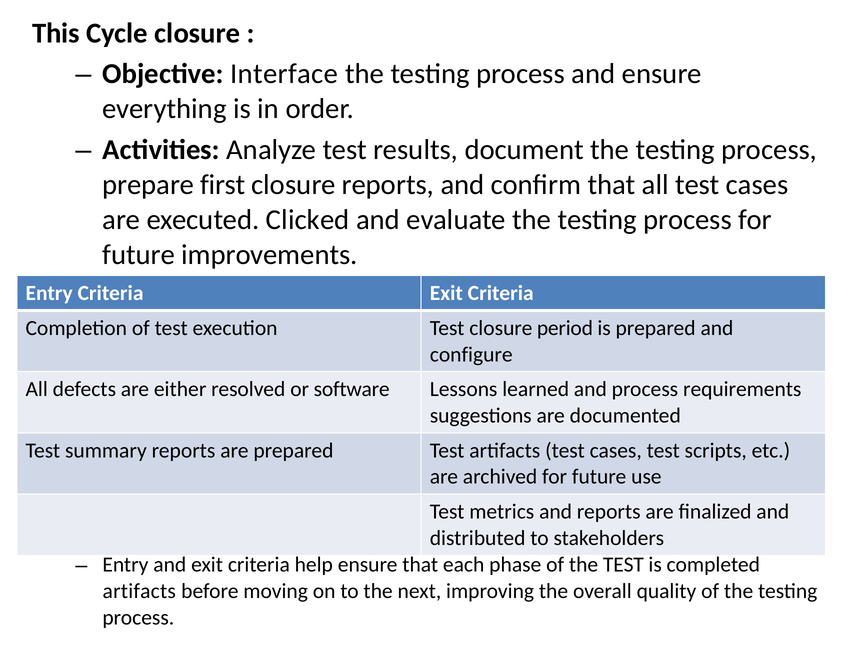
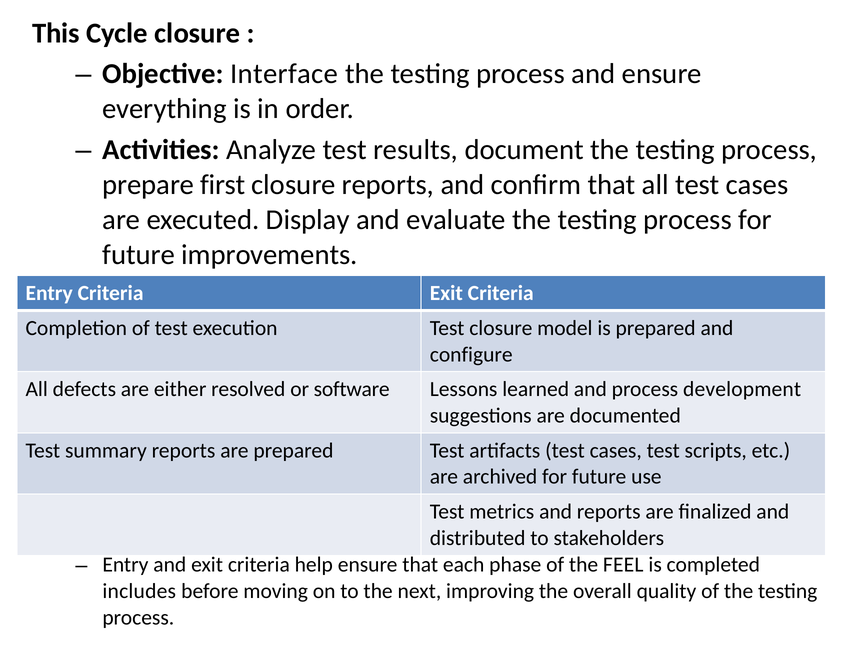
Clicked: Clicked -> Display
period: period -> model
requirements: requirements -> development
the TEST: TEST -> FEEL
artifacts at (139, 592): artifacts -> includes
